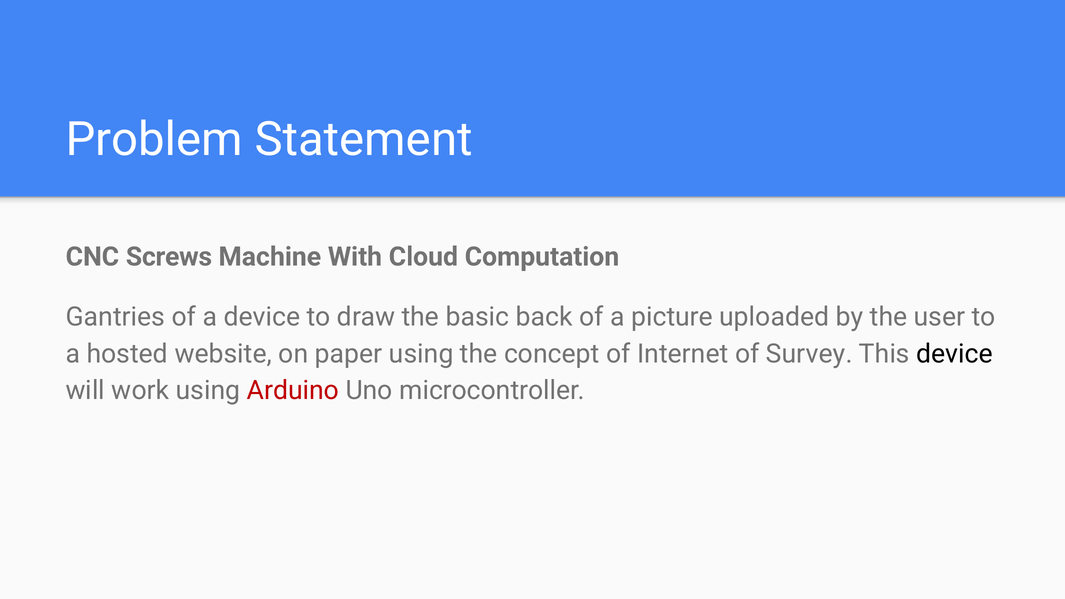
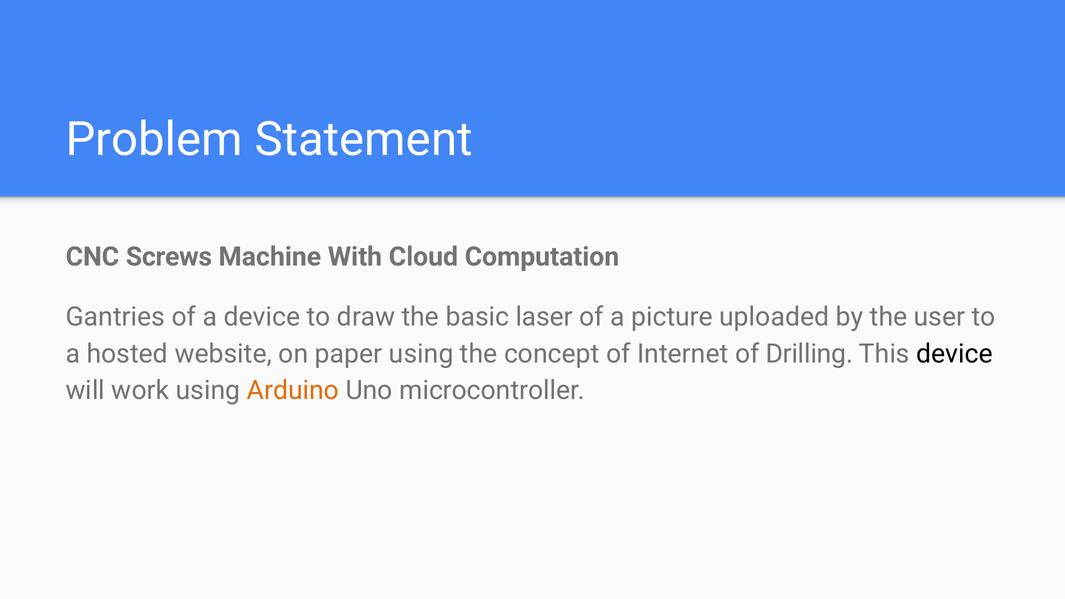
back: back -> laser
Survey: Survey -> Drilling
Arduino colour: red -> orange
